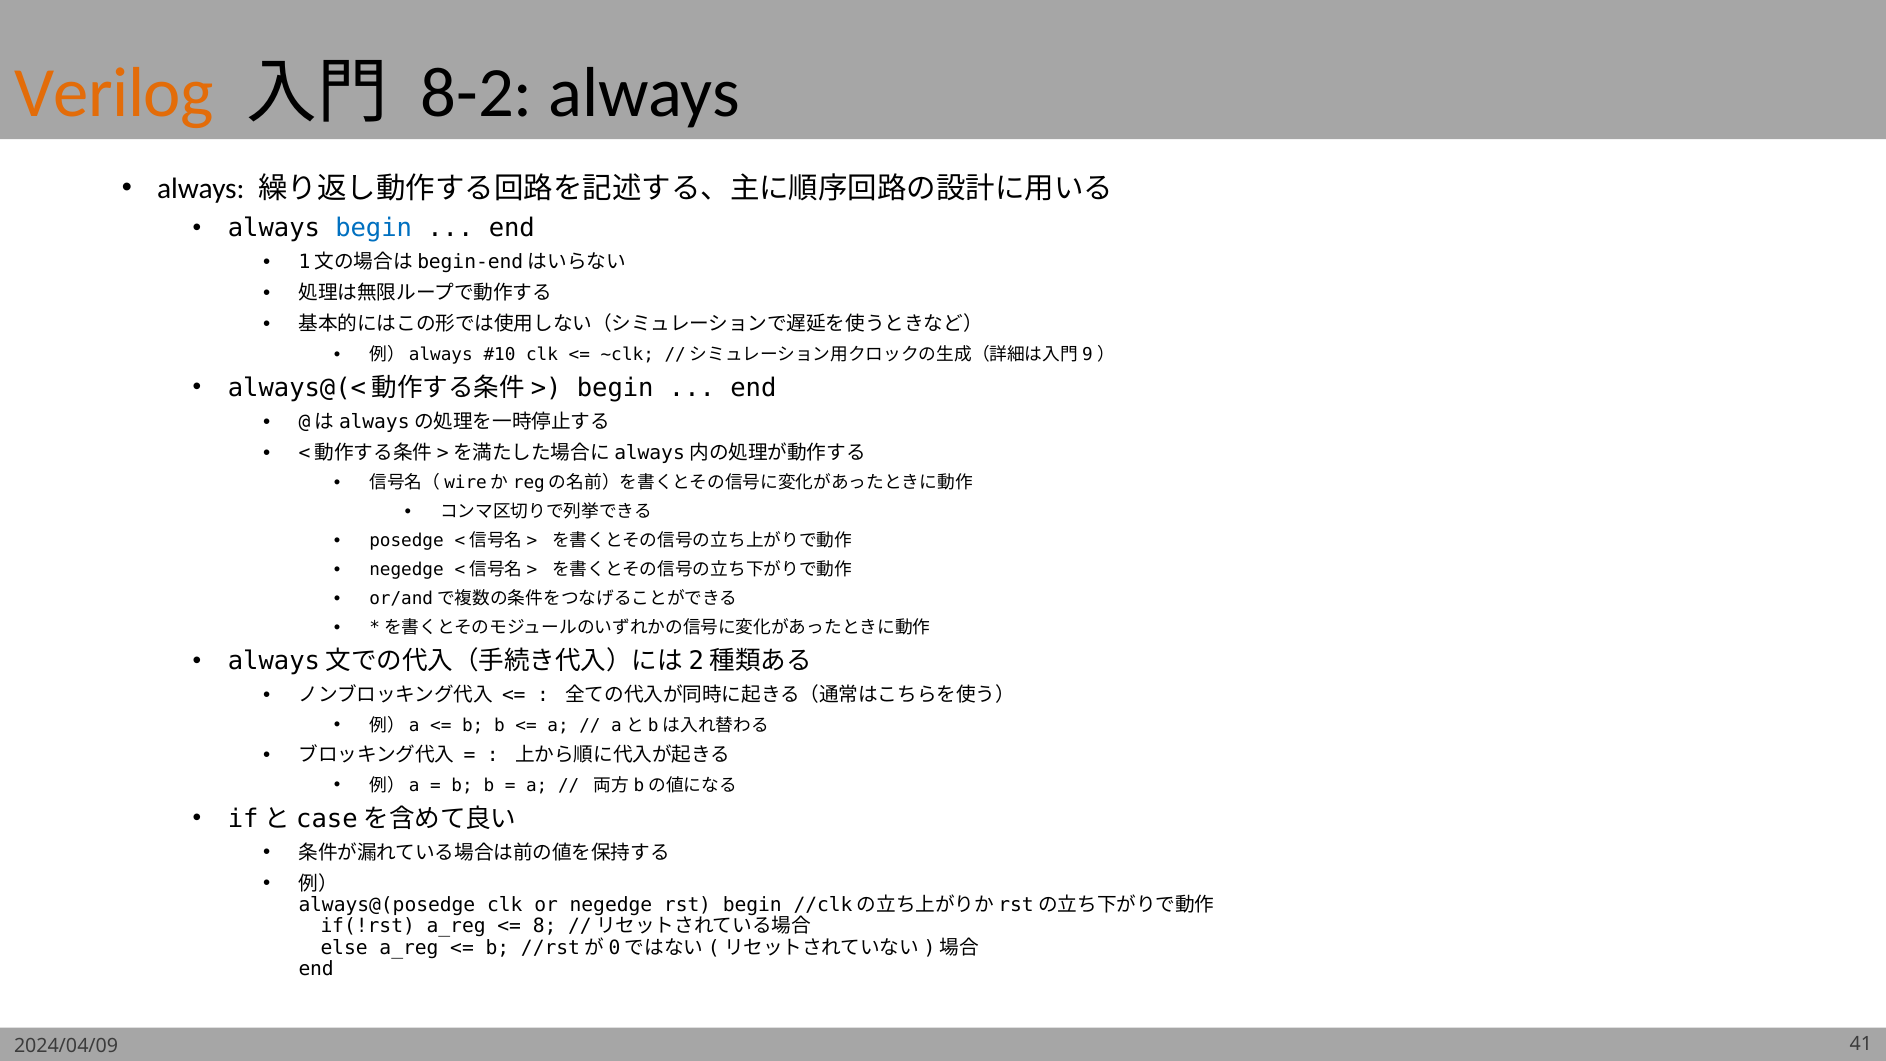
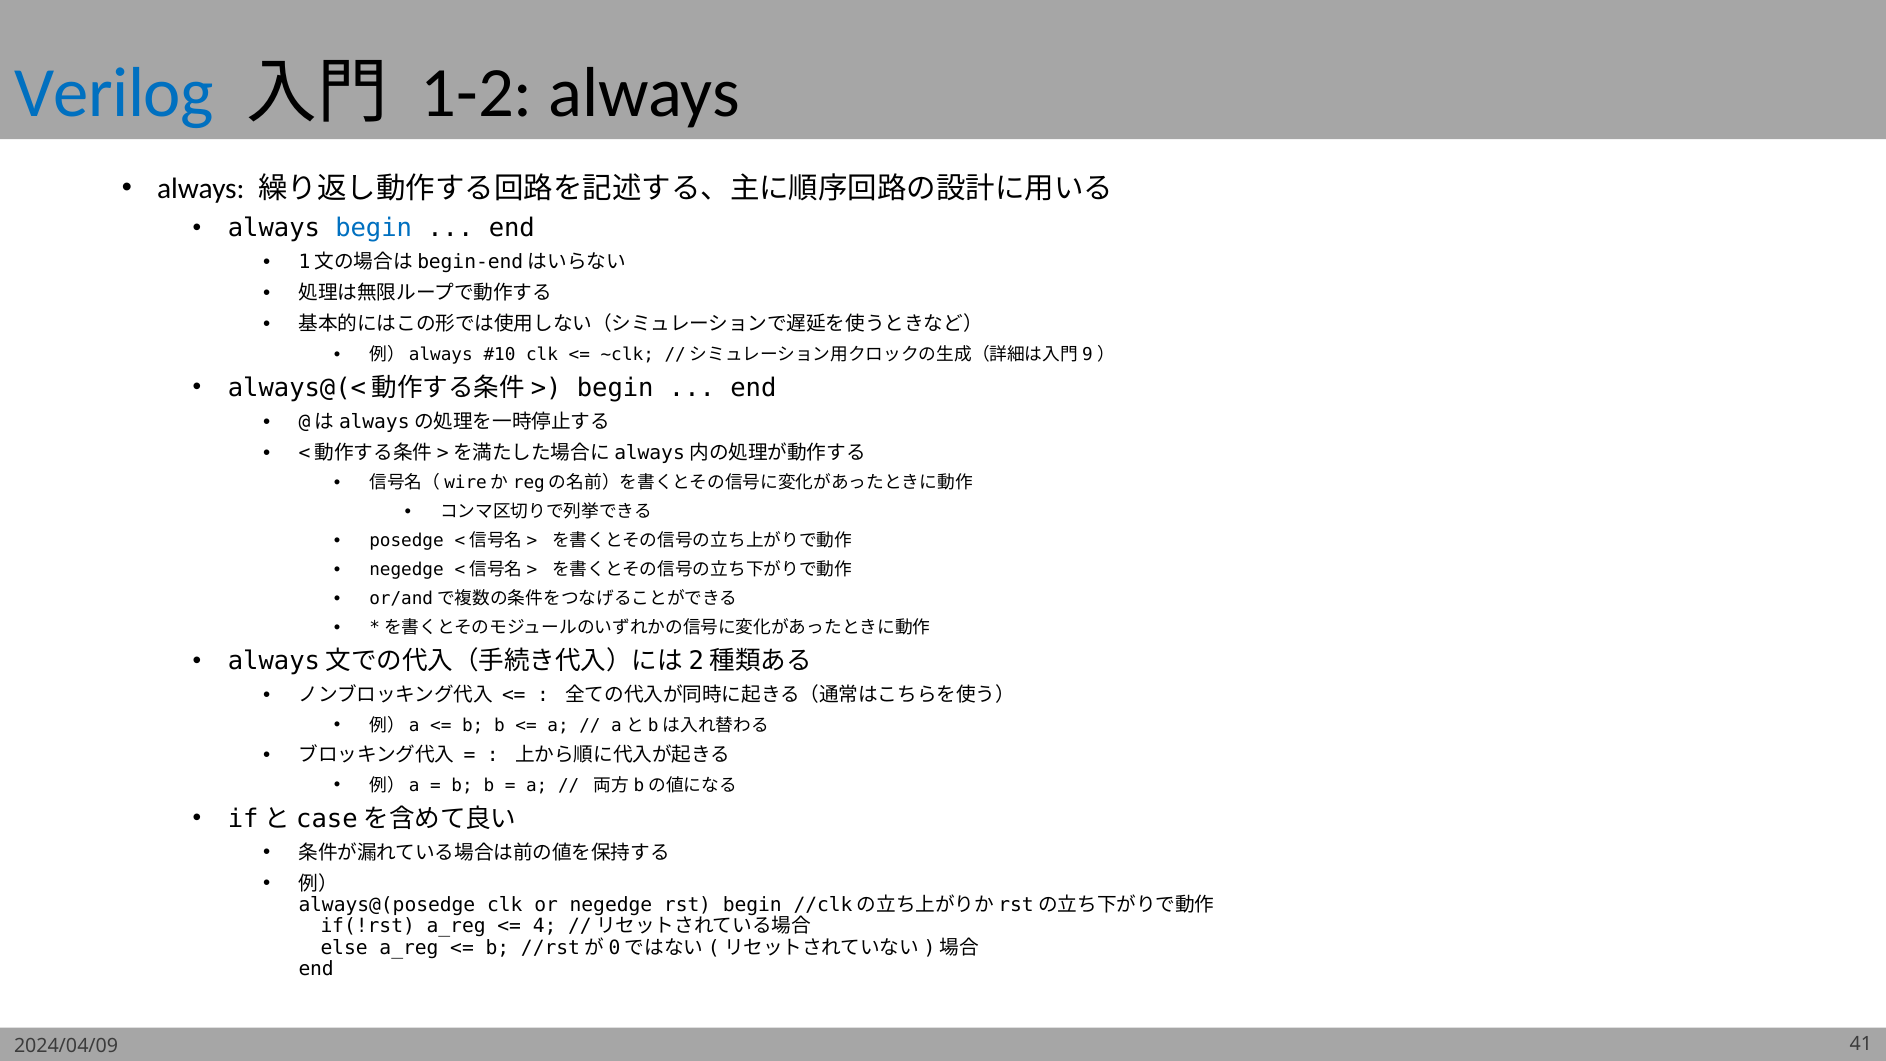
Verilog colour: orange -> blue
8-2: 8-2 -> 1-2
8: 8 -> 4
